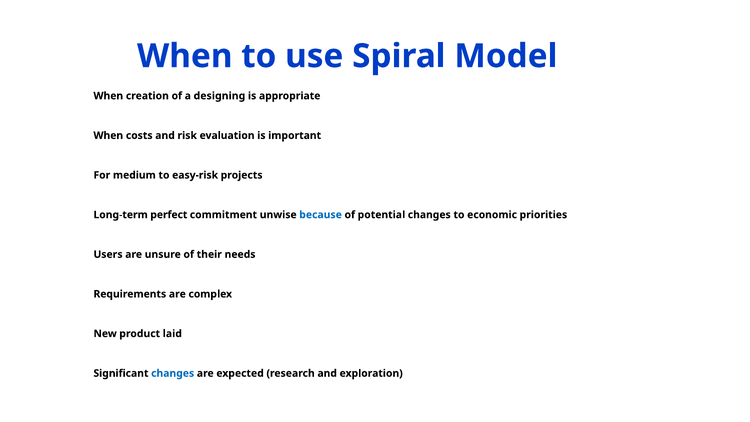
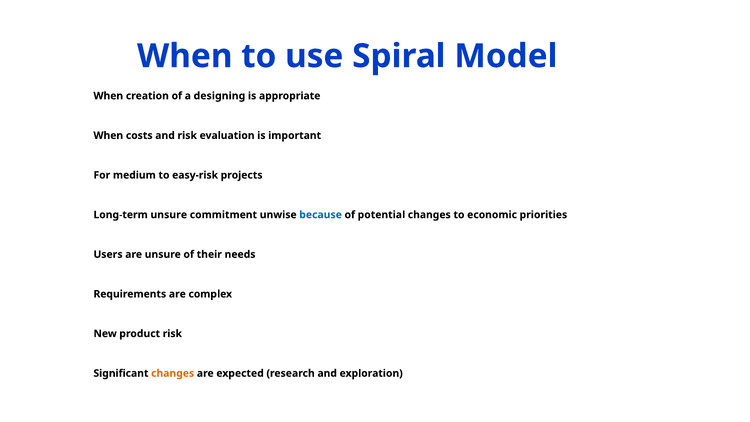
Long-term perfect: perfect -> unsure
product laid: laid -> risk
changes at (173, 373) colour: blue -> orange
